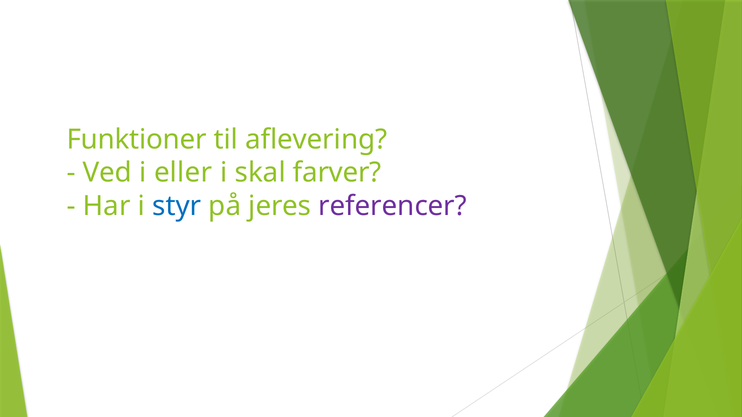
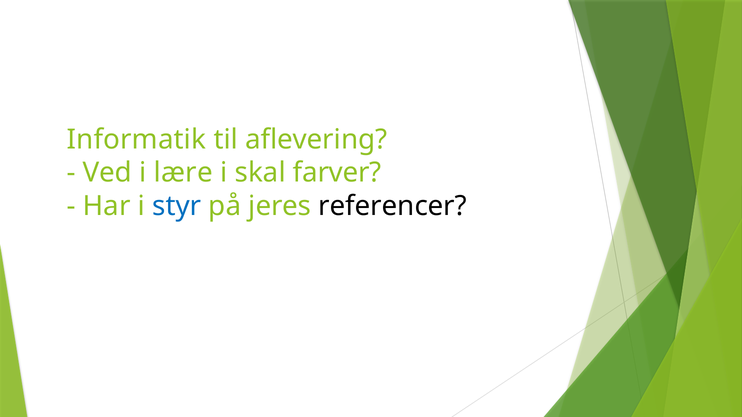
Funktioner: Funktioner -> Informatik
eller: eller -> lære
referencer colour: purple -> black
